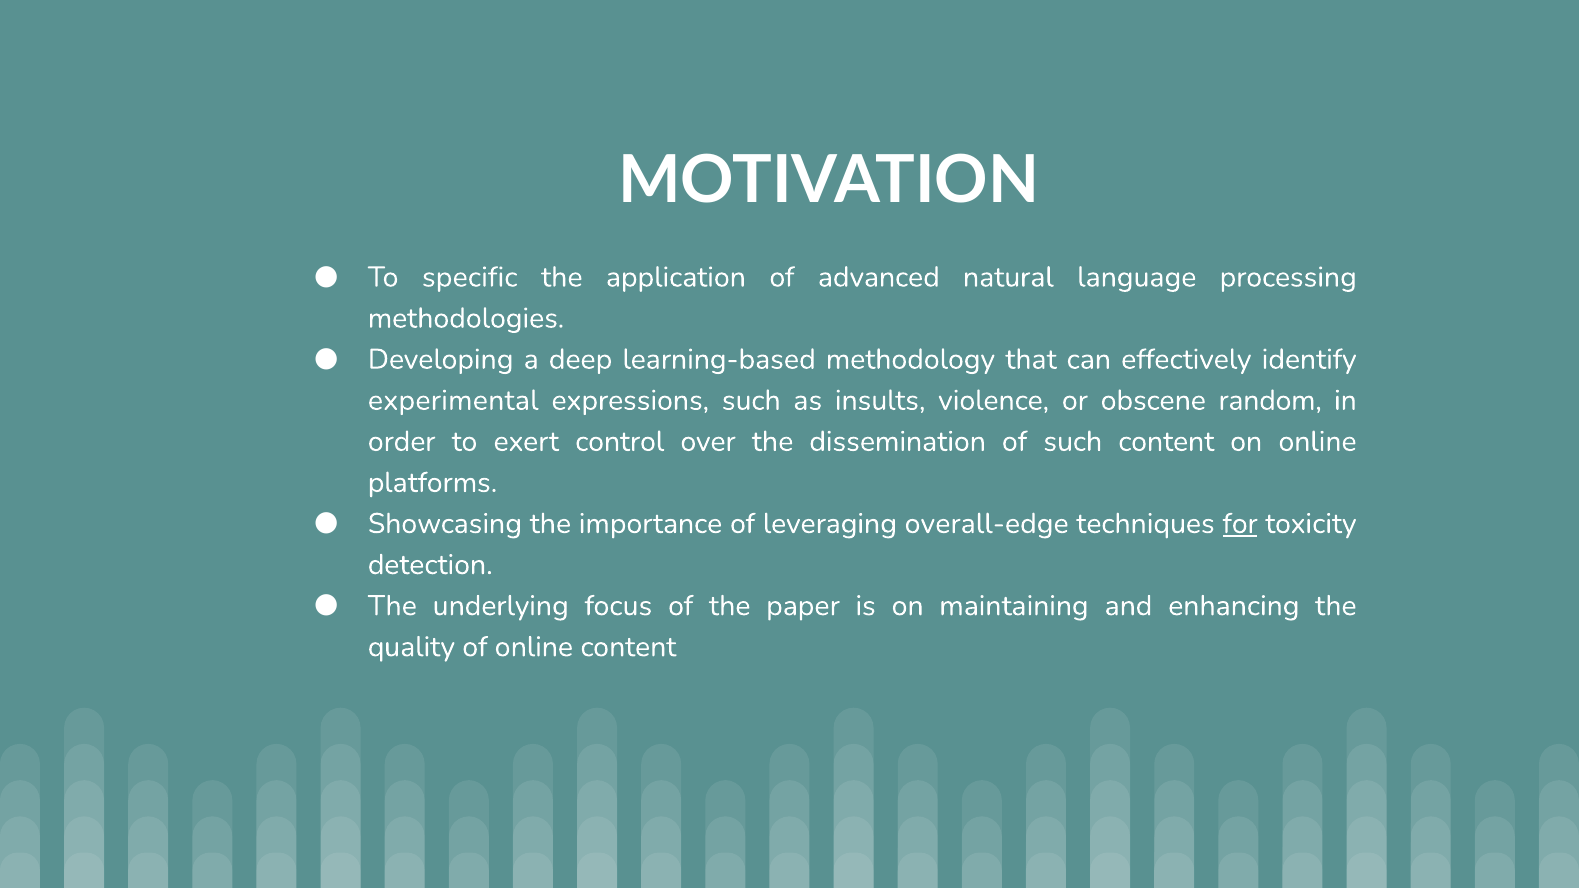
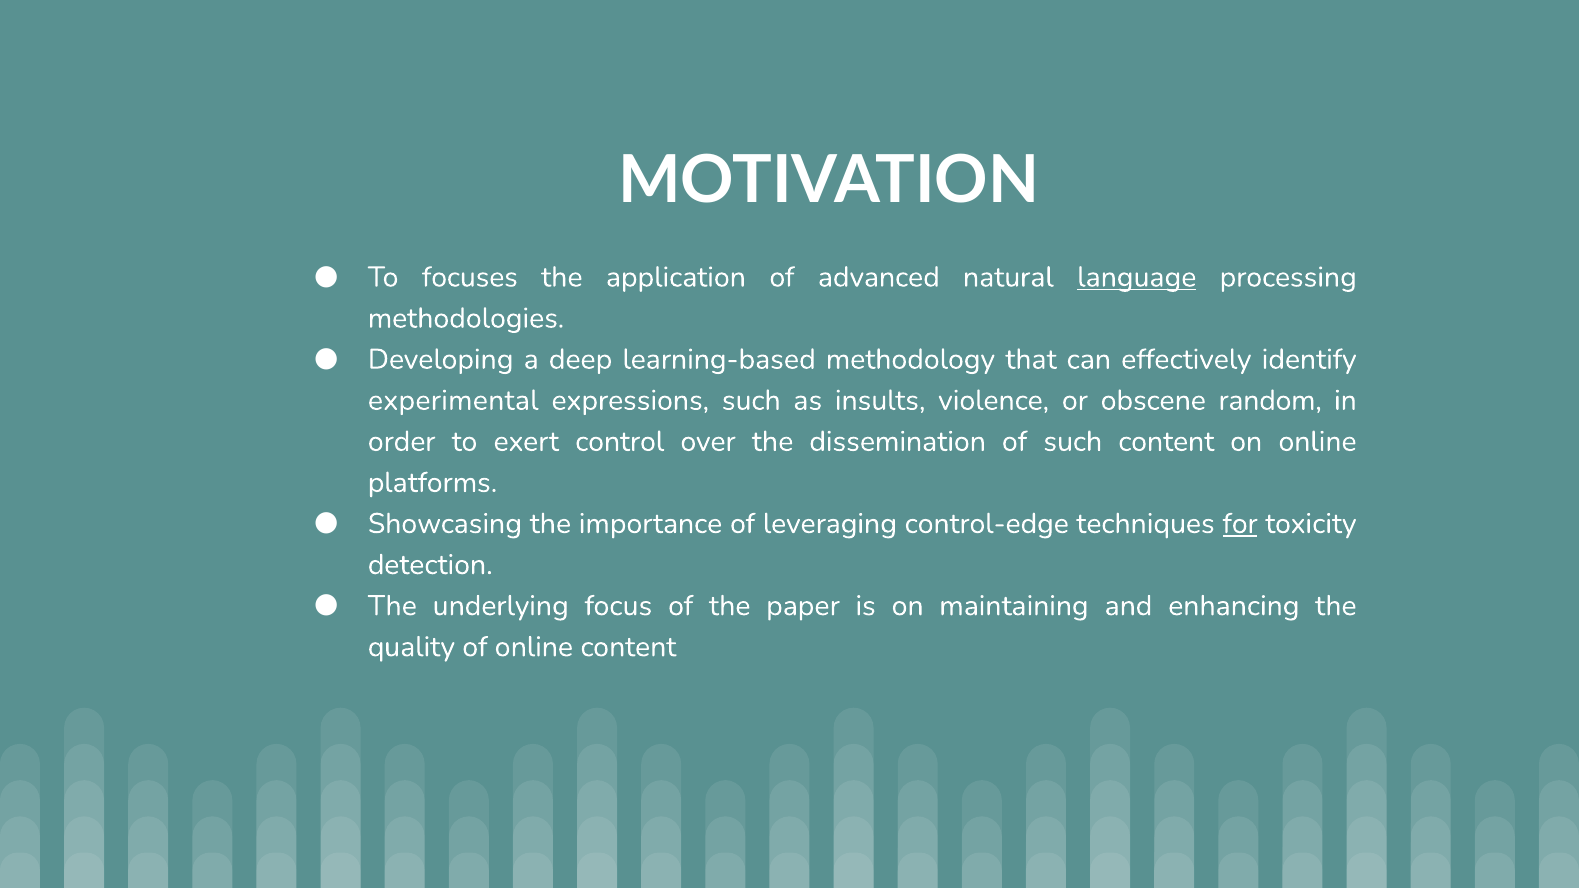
specific: specific -> focuses
language underline: none -> present
overall-edge: overall-edge -> control-edge
